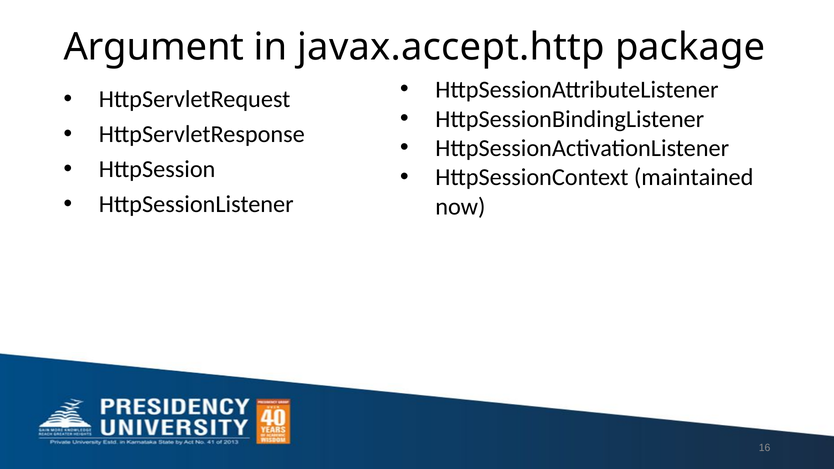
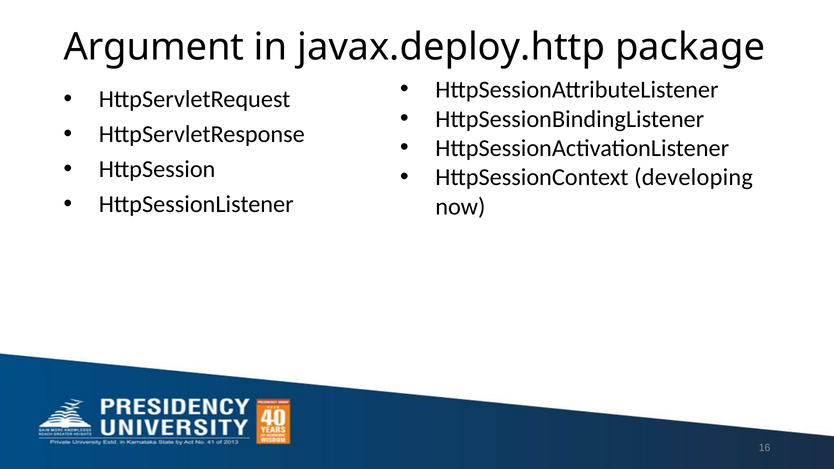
javax.accept.http: javax.accept.http -> javax.deploy.http
maintained: maintained -> developing
